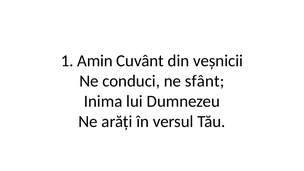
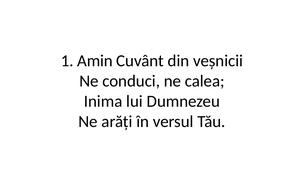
sfânt: sfânt -> calea
